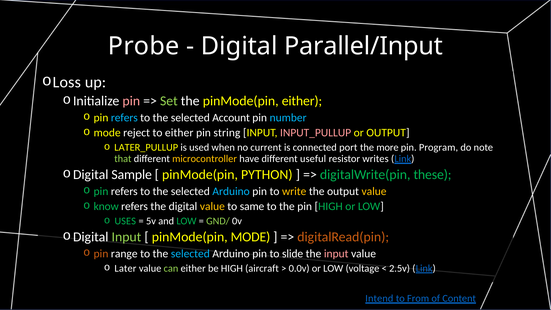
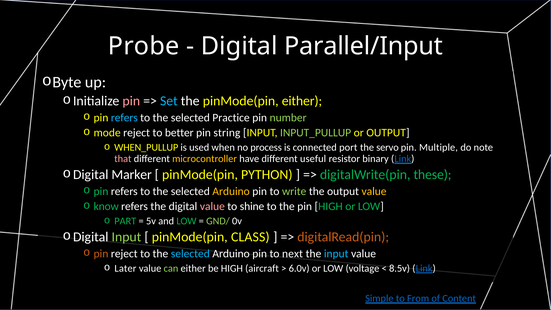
Loss: Loss -> Byte
Set colour: light green -> light blue
Account: Account -> Practice
number colour: light blue -> light green
to either: either -> better
INPUT_PULLUP colour: pink -> light green
LATER_PULLUP: LATER_PULLUP -> WHEN_PULLUP
current: current -> process
more: more -> servo
Program: Program -> Multiple
that colour: light green -> pink
writes: writes -> binary
Sample: Sample -> Marker
Arduino at (231, 191) colour: light blue -> yellow
write colour: yellow -> light green
value at (212, 206) colour: yellow -> pink
same: same -> shine
USES: USES -> PART
pinMode(pin MODE: MODE -> CLASS
pin range: range -> reject
slide: slide -> next
input at (336, 254) colour: pink -> light blue
0.0v: 0.0v -> 6.0v
2.5v: 2.5v -> 8.5v
Intend: Intend -> Simple
